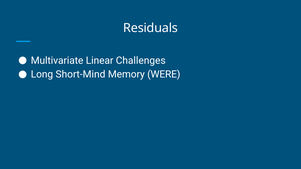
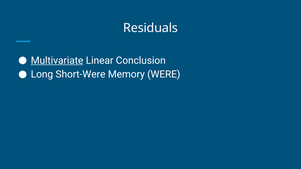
Multivariate underline: none -> present
Challenges: Challenges -> Conclusion
Short-Mind: Short-Mind -> Short-Were
